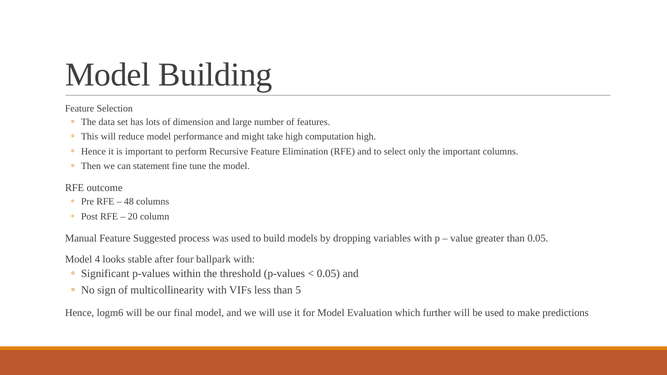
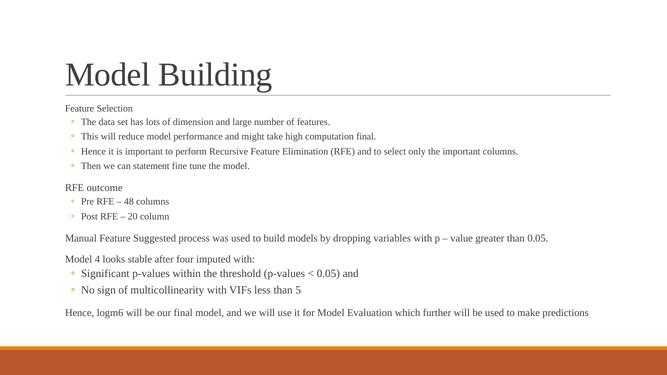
computation high: high -> final
ballpark: ballpark -> imputed
